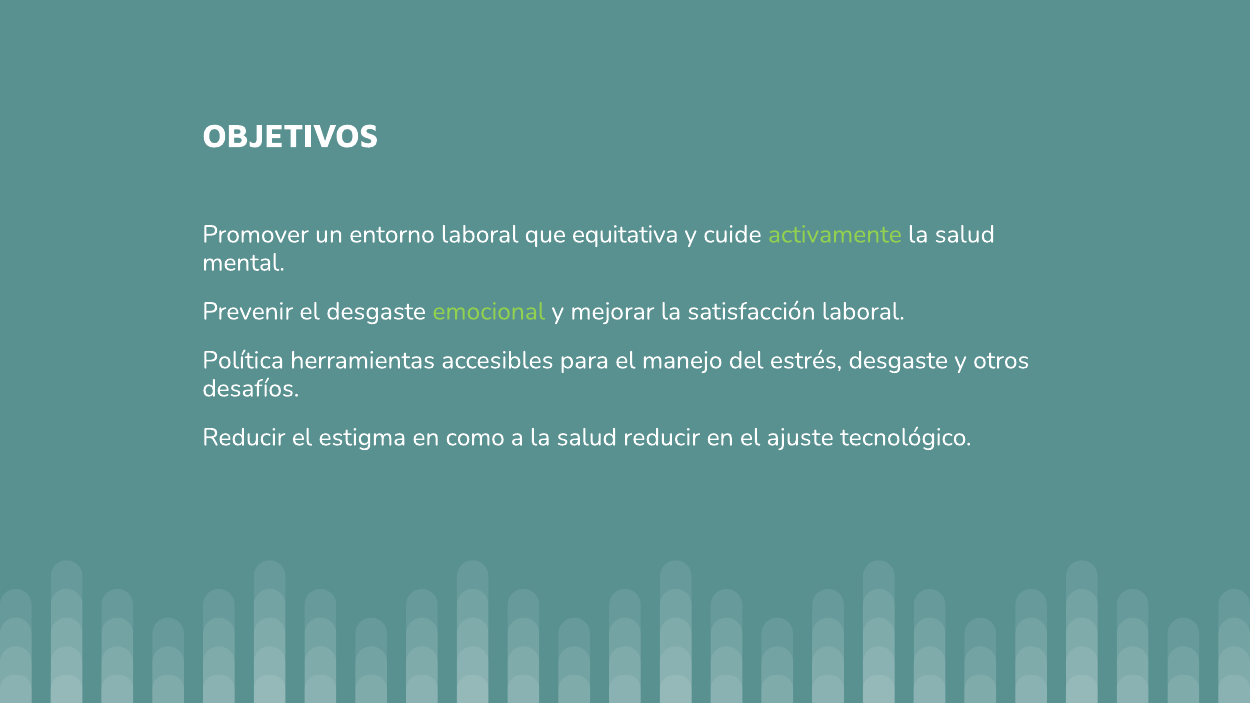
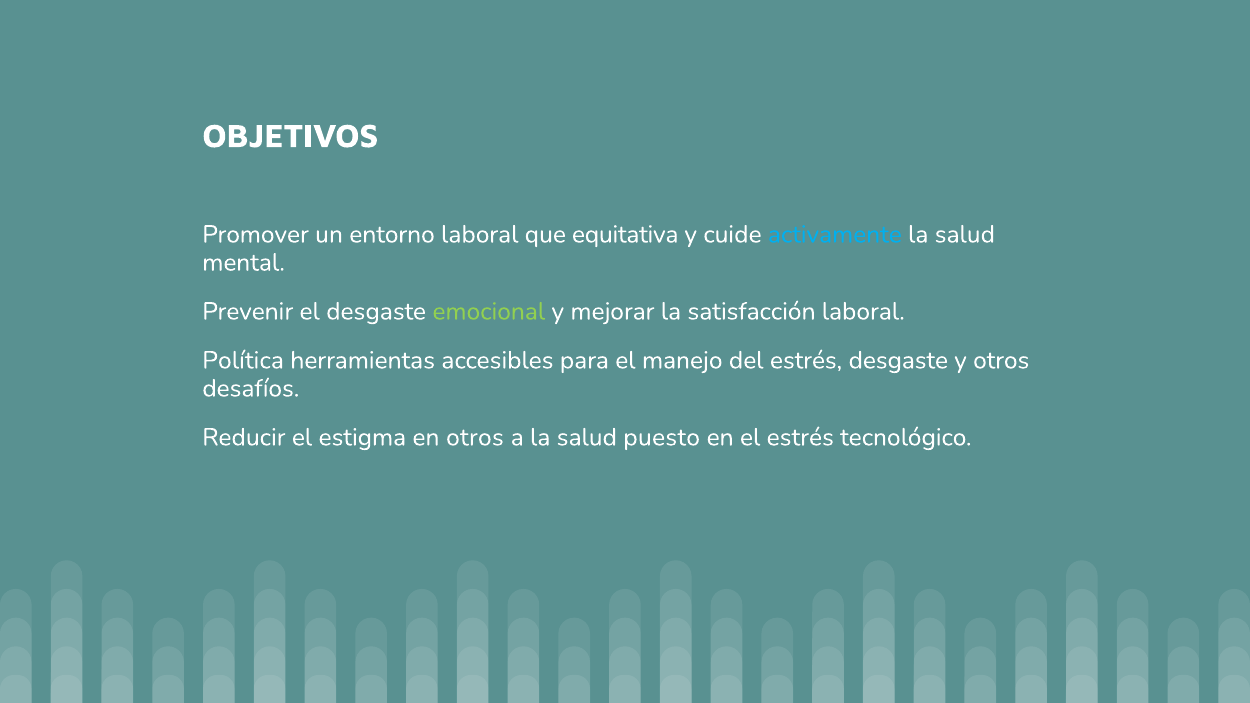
activamente colour: light green -> light blue
en como: como -> otros
salud reducir: reducir -> puesto
el ajuste: ajuste -> estrés
